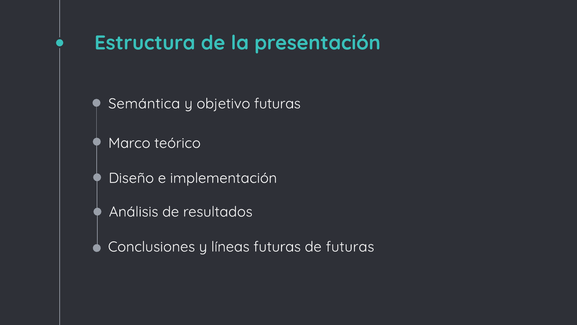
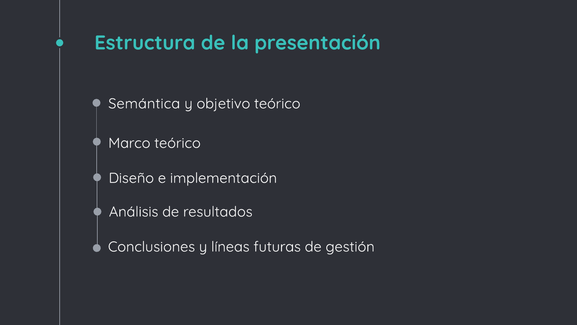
objetivo futuras: futuras -> teórico
de futuras: futuras -> gestión
